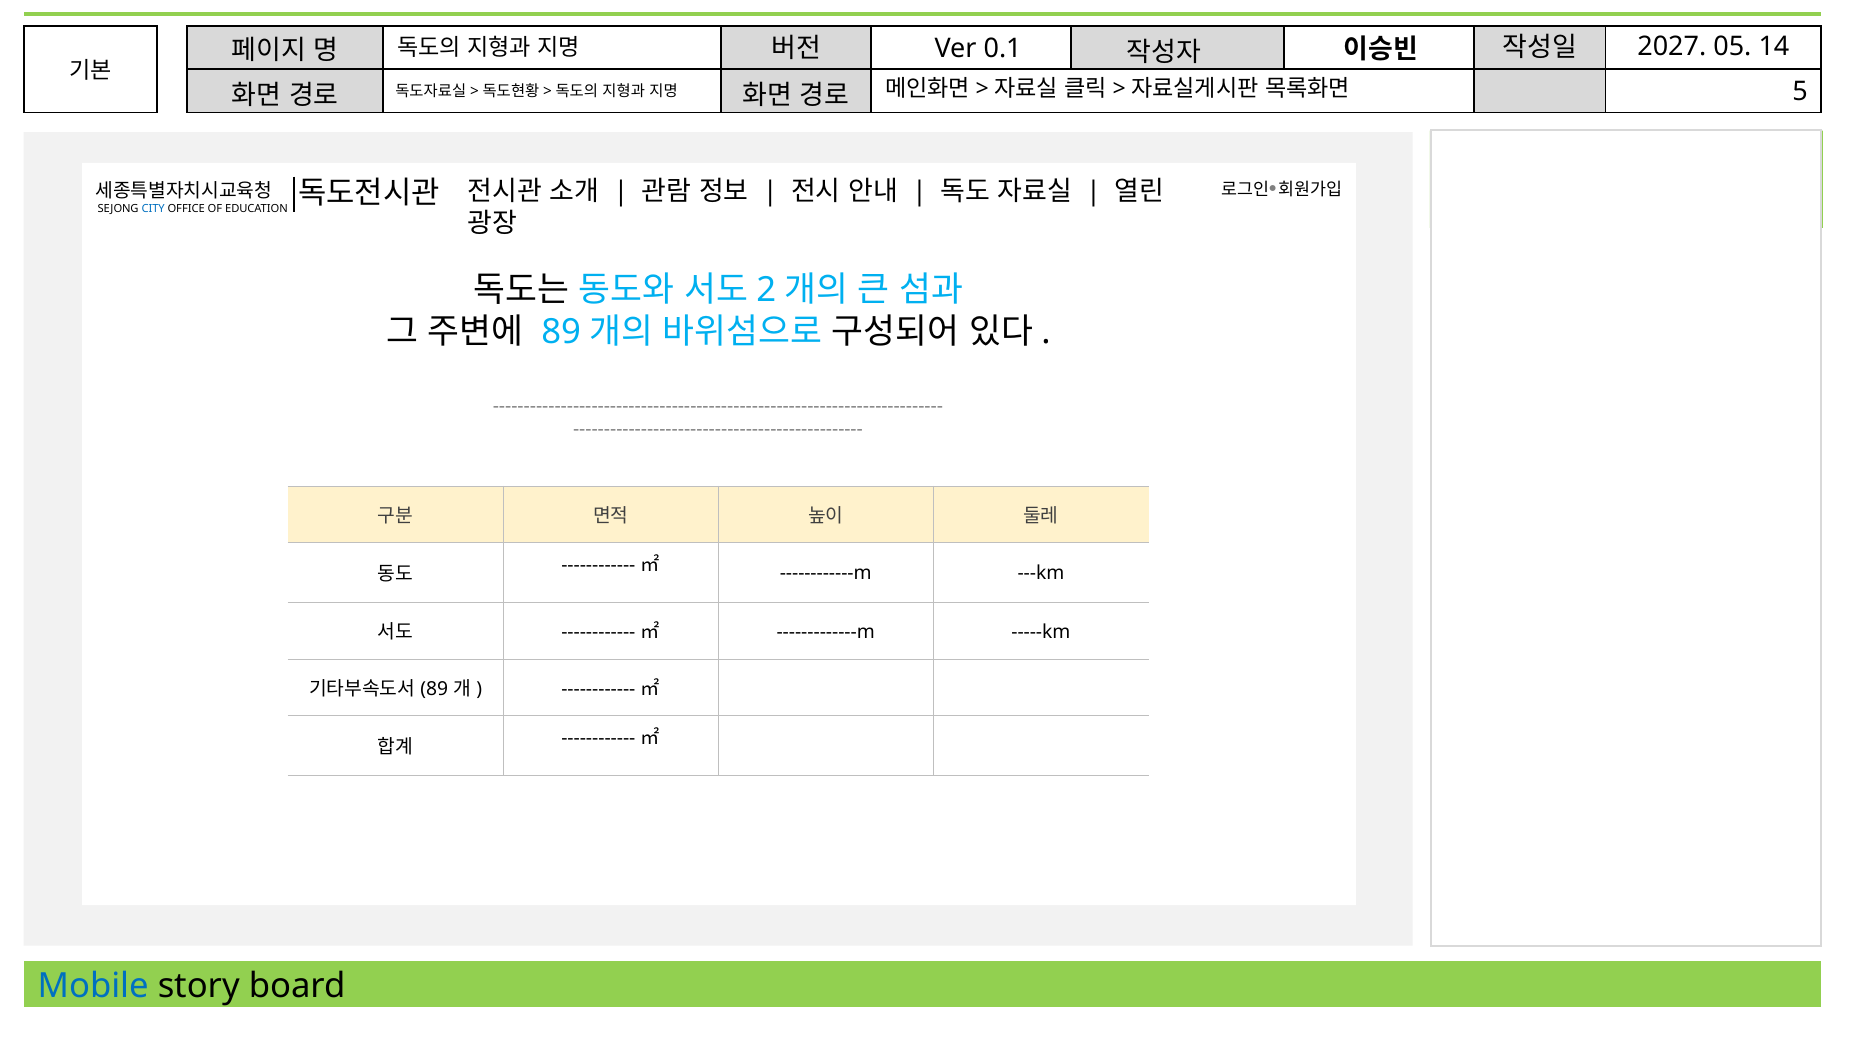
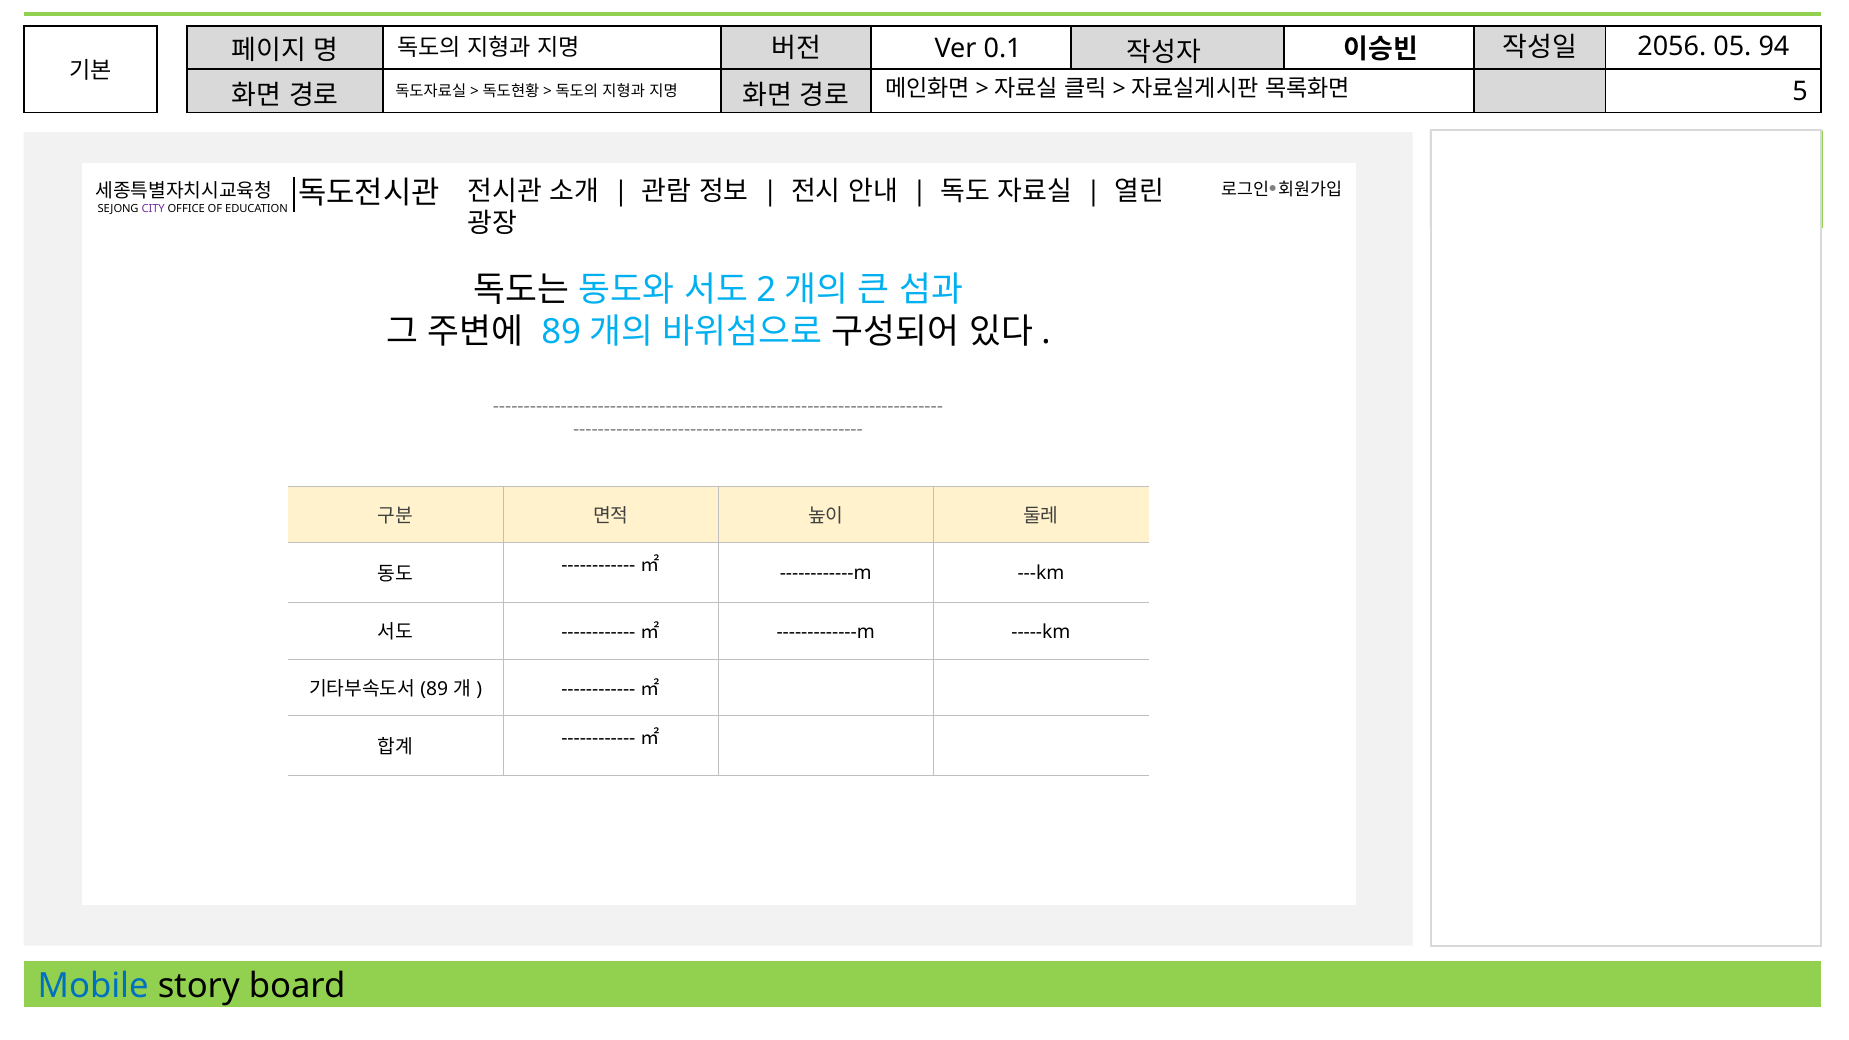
2027: 2027 -> 2056
14: 14 -> 94
CITY colour: blue -> purple
